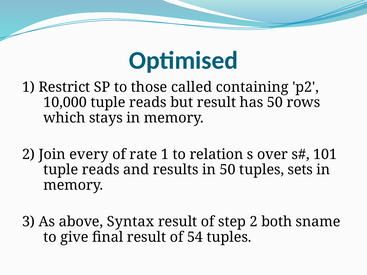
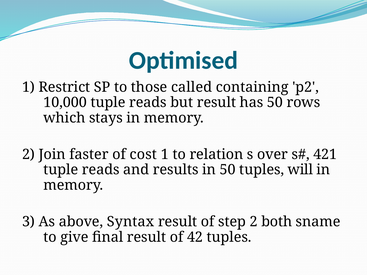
every: every -> faster
rate: rate -> cost
101: 101 -> 421
sets: sets -> will
54: 54 -> 42
